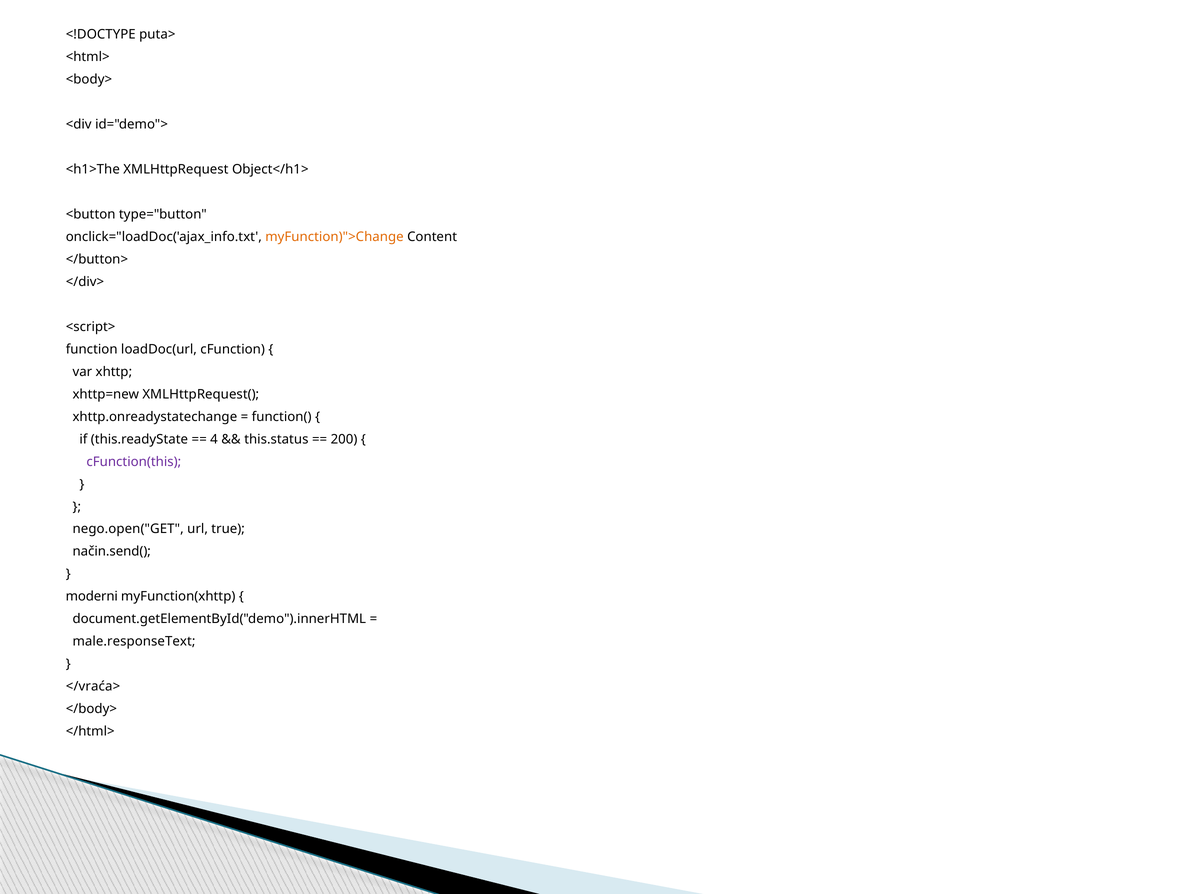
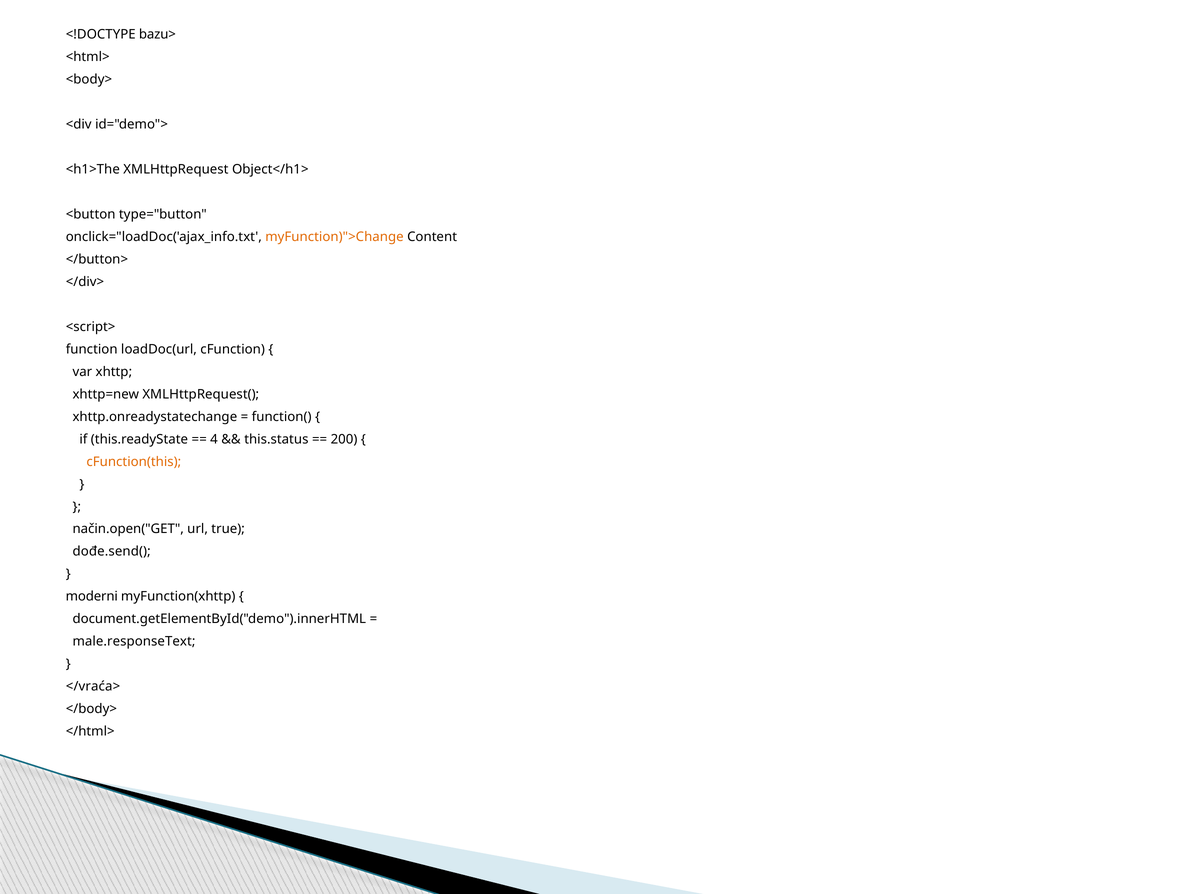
puta>: puta> -> bazu>
cFunction(this colour: purple -> orange
nego.open("GET: nego.open("GET -> način.open("GET
način.send(: način.send( -> dođe.send(
